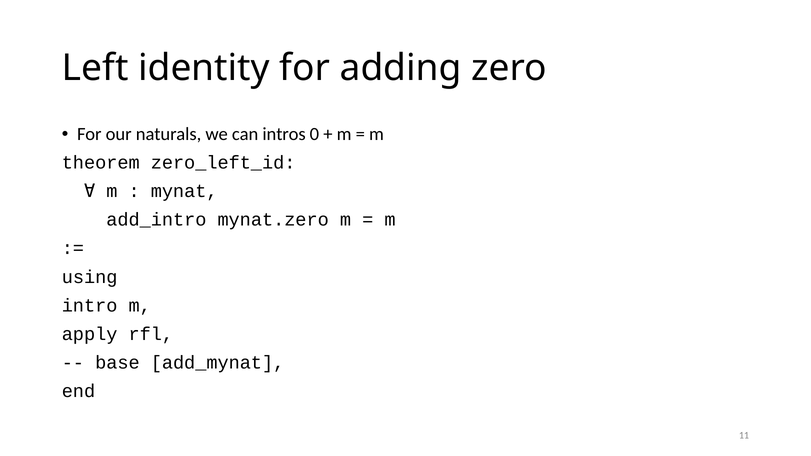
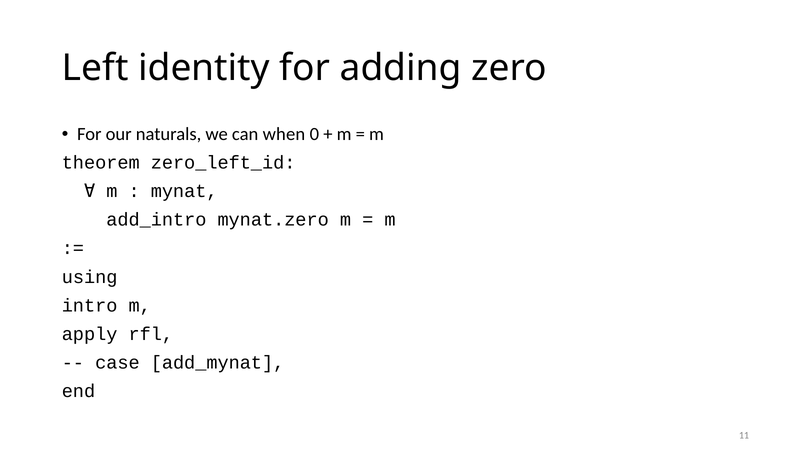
intros: intros -> when
base: base -> case
